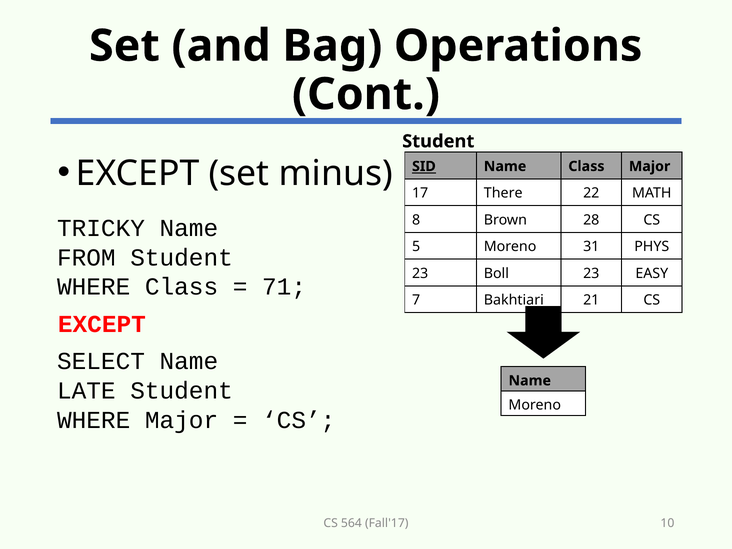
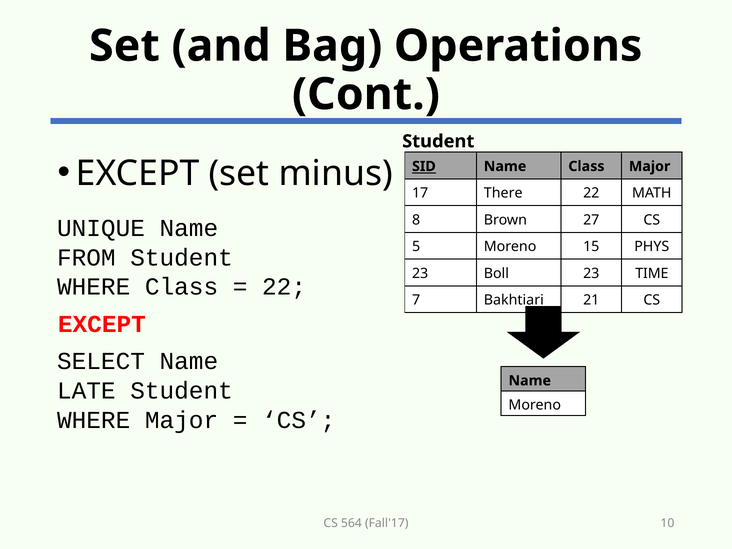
28: 28 -> 27
TRICKY: TRICKY -> UNIQUE
31: 31 -> 15
EASY: EASY -> TIME
71 at (284, 287): 71 -> 22
